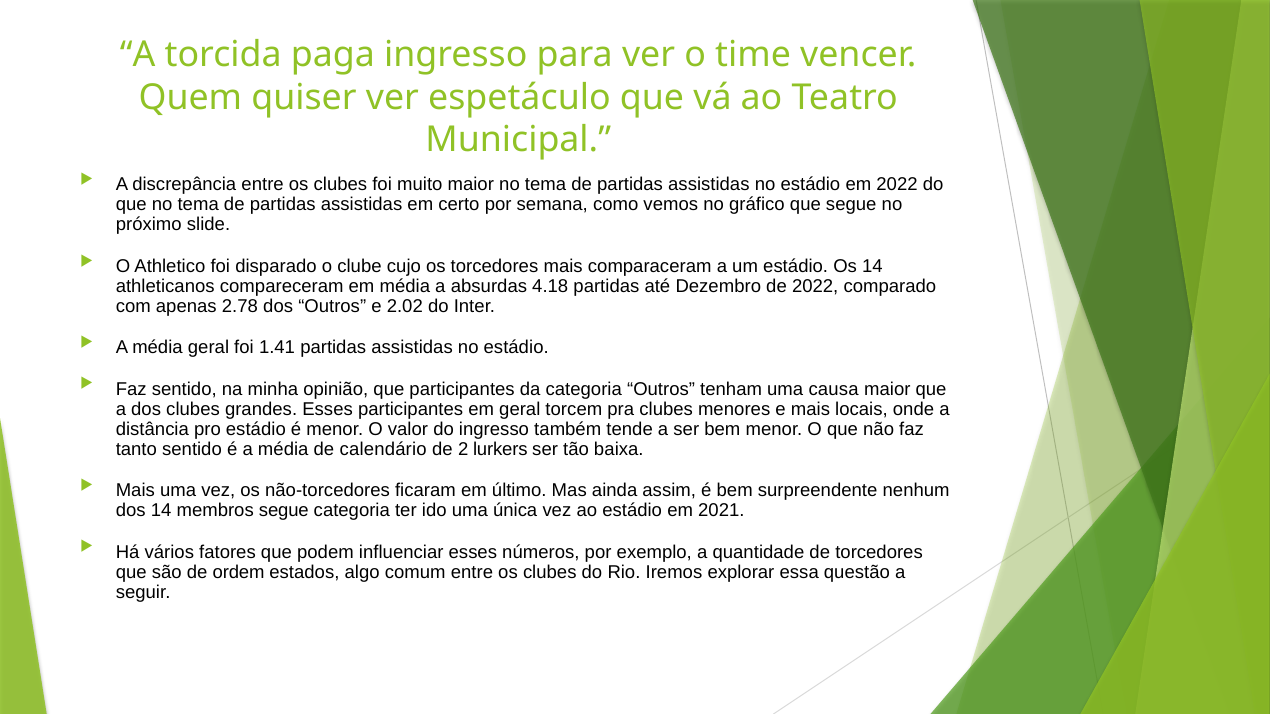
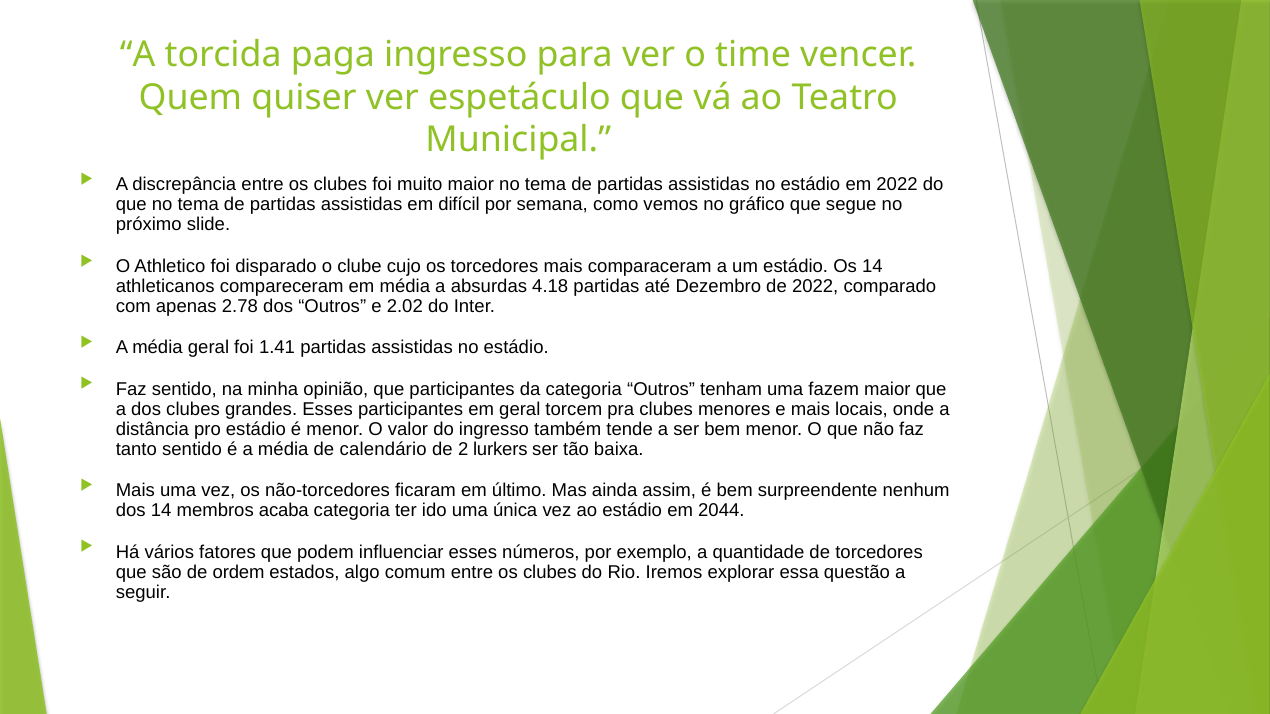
certo: certo -> difícil
causa: causa -> fazem
membros segue: segue -> acaba
2021: 2021 -> 2044
